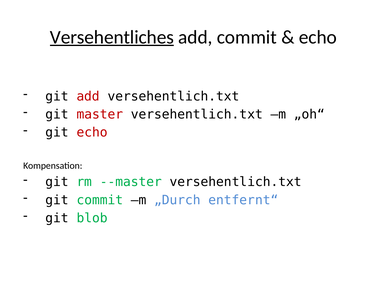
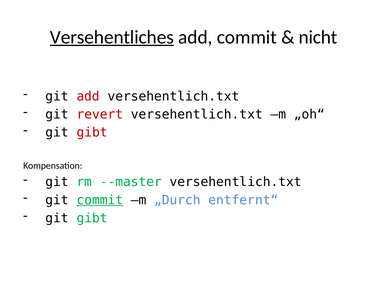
echo at (318, 37): echo -> nicht
master: master -> revert
echo at (92, 132): echo -> gibt
commit at (100, 200) underline: none -> present
blob at (92, 218): blob -> gibt
